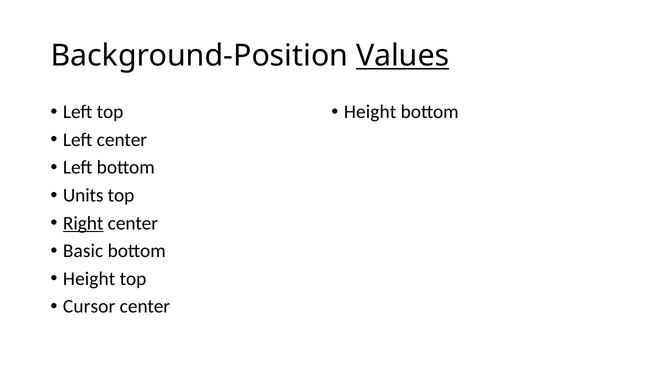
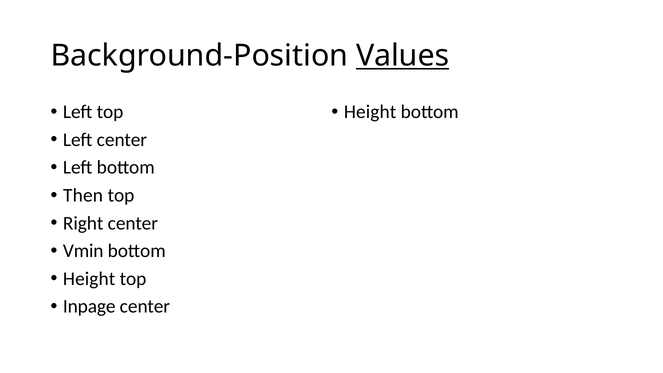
Units: Units -> Then
Right underline: present -> none
Basic: Basic -> Vmin
Cursor: Cursor -> Inpage
